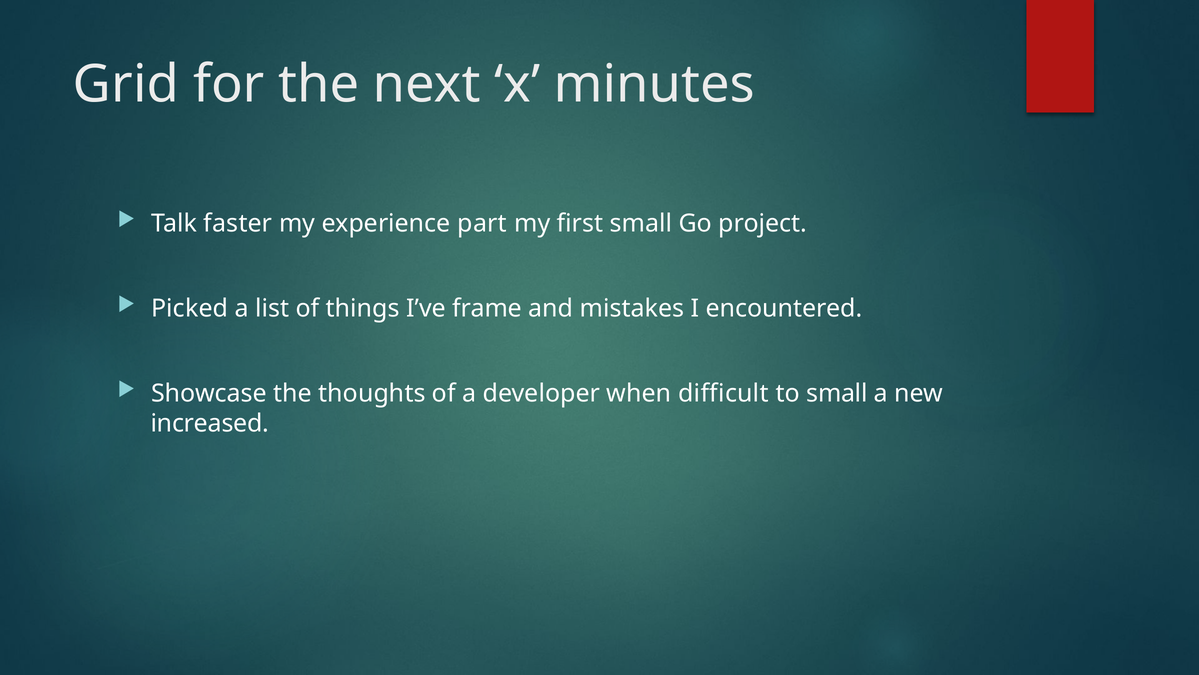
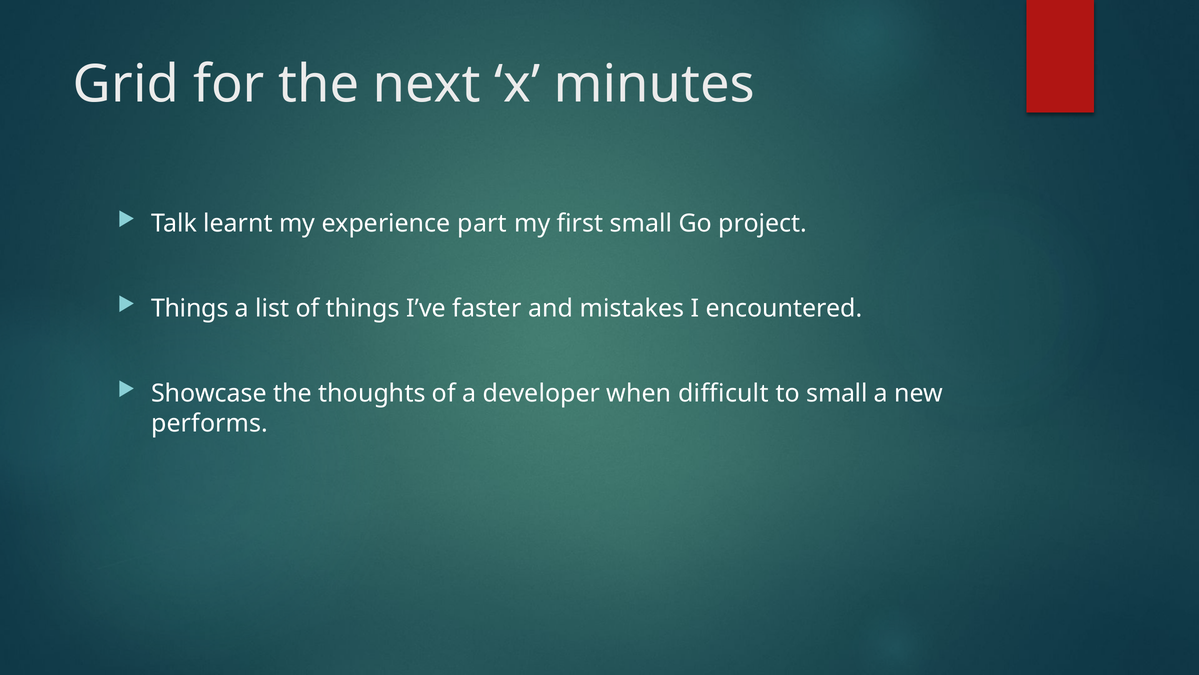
faster: faster -> learnt
Picked at (190, 308): Picked -> Things
frame: frame -> faster
increased: increased -> performs
